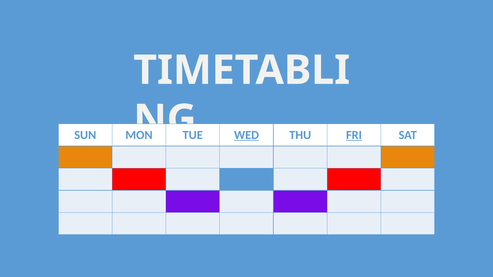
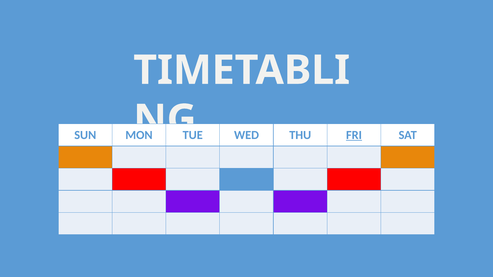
WED underline: present -> none
